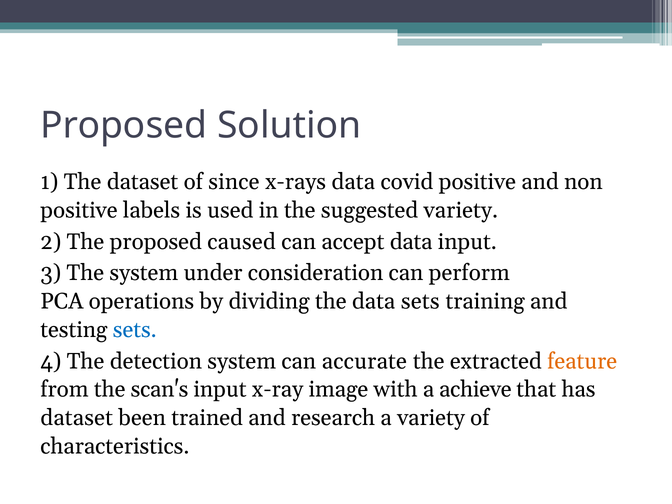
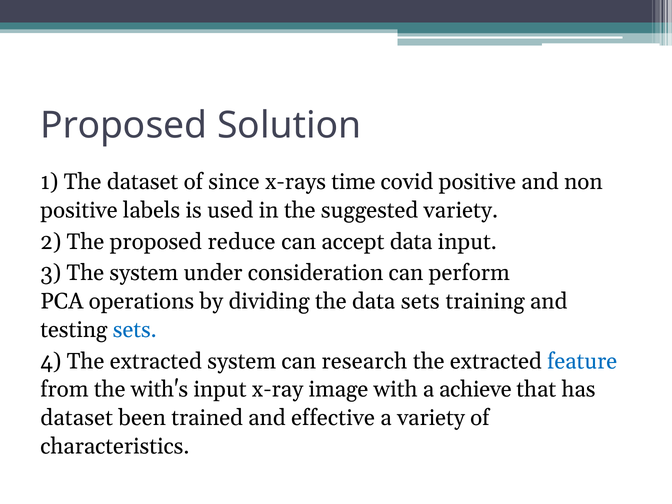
x-rays data: data -> time
caused: caused -> reduce
4 The detection: detection -> extracted
accurate: accurate -> research
feature colour: orange -> blue
scan's: scan's -> with's
research: research -> effective
